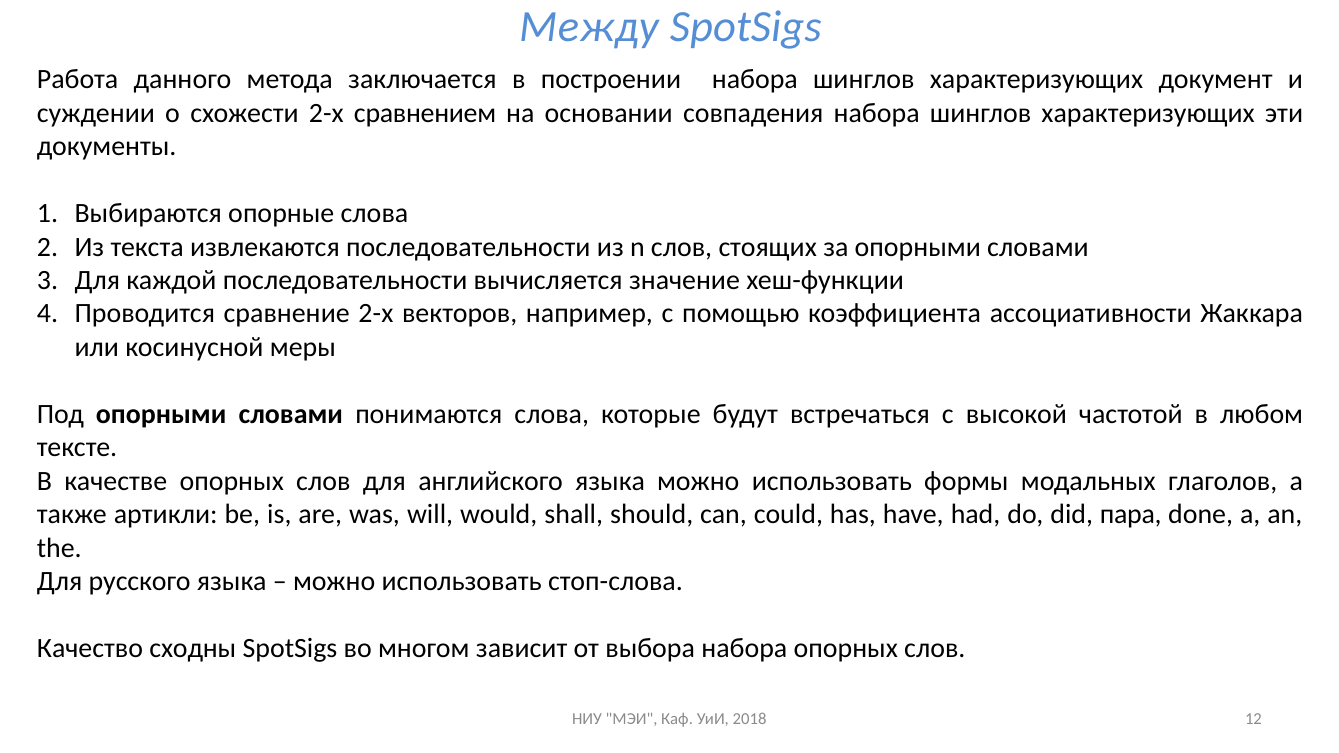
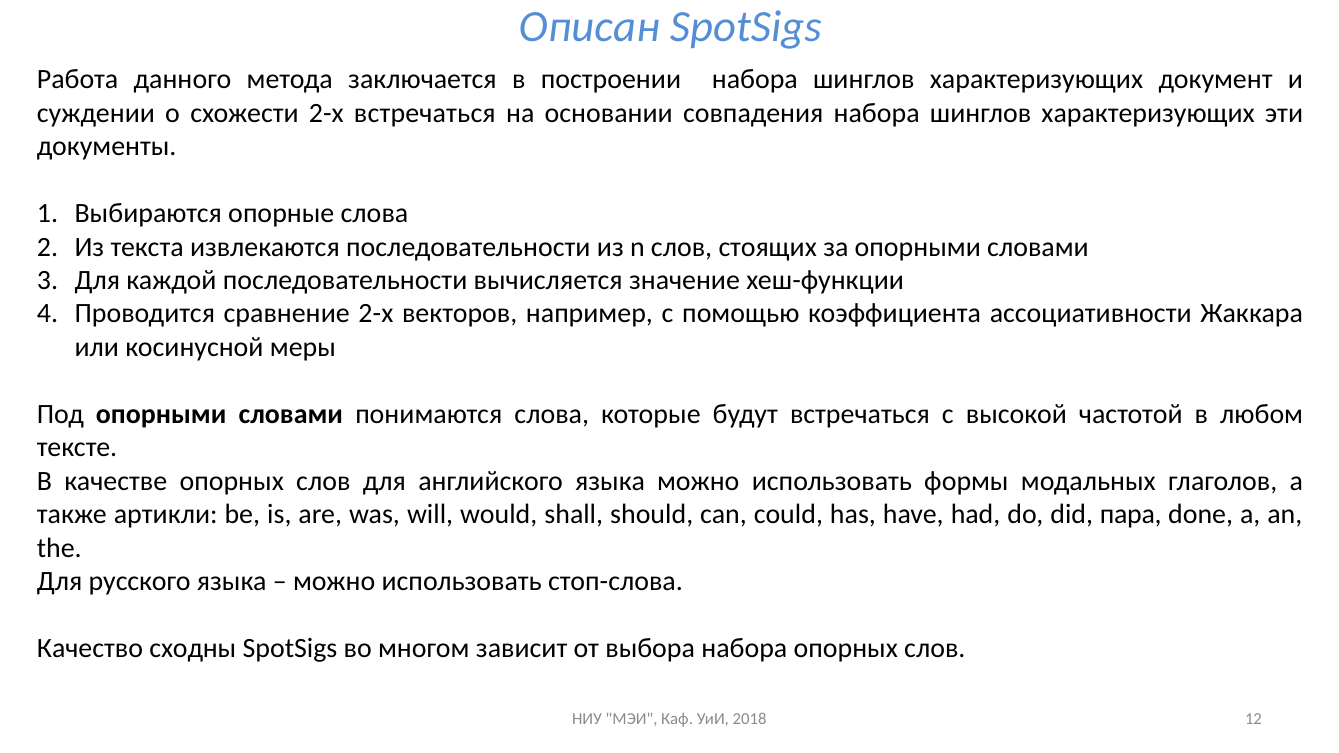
Между: Между -> Описан
2-х сравнением: сравнением -> встречаться
